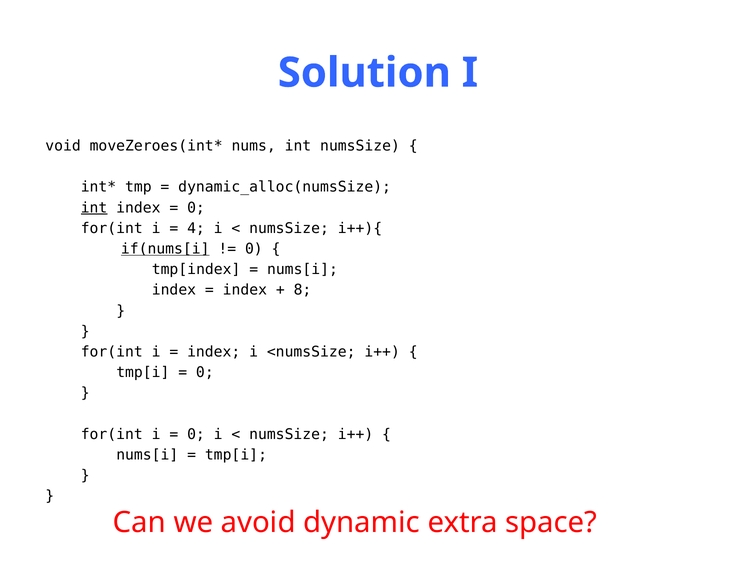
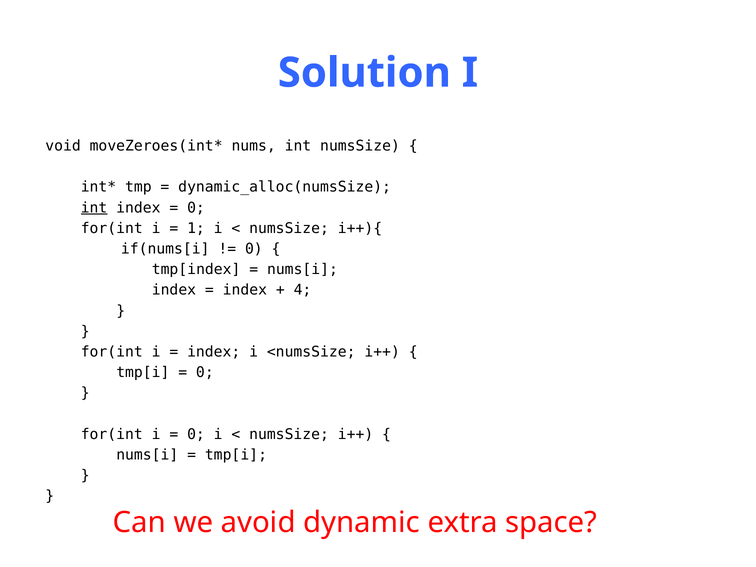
4: 4 -> 1
if(nums[i underline: present -> none
8: 8 -> 4
